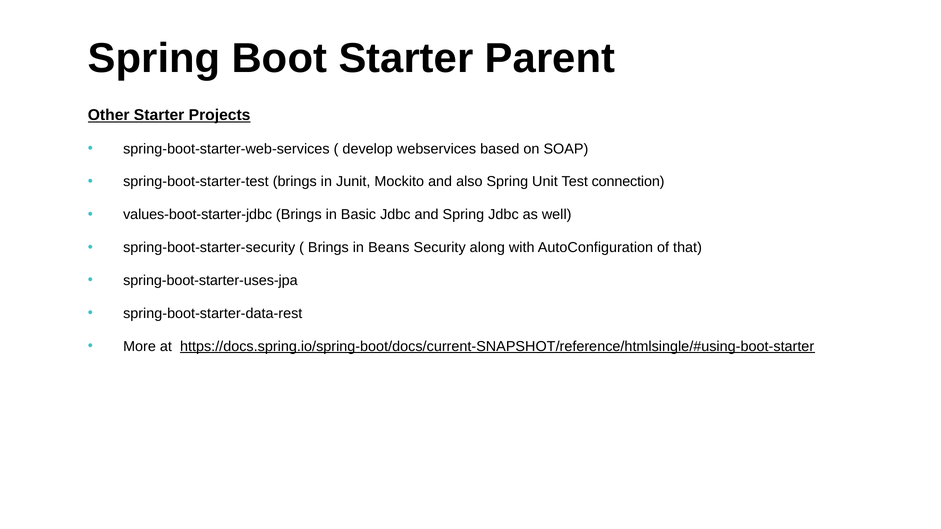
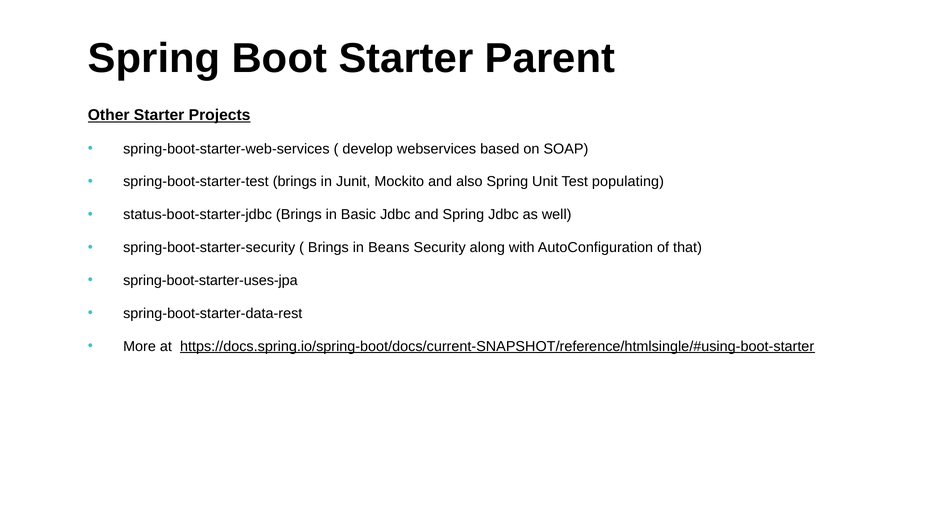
connection: connection -> populating
values-boot-starter-jdbc: values-boot-starter-jdbc -> status-boot-starter-jdbc
